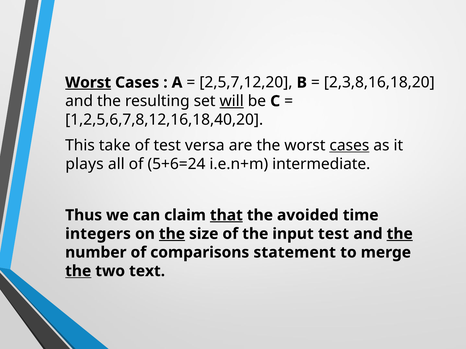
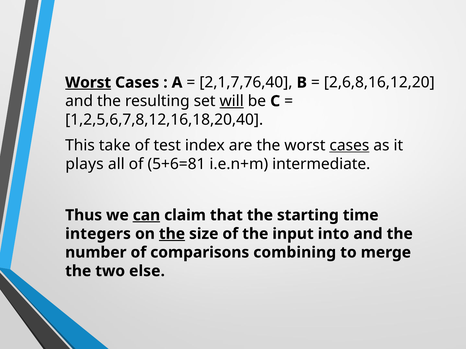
2,5,7,12,20: 2,5,7,12,20 -> 2,1,7,76,40
2,3,8,16,18,20: 2,3,8,16,18,20 -> 2,6,8,16,12,20
1,2,5,6,7,8,12,16,18,40,20: 1,2,5,6,7,8,12,16,18,40,20 -> 1,2,5,6,7,8,12,16,18,20,40
versa: versa -> index
5+6=24: 5+6=24 -> 5+6=81
can underline: none -> present
that underline: present -> none
avoided: avoided -> starting
input test: test -> into
the at (400, 234) underline: present -> none
statement: statement -> combining
the at (78, 271) underline: present -> none
text: text -> else
